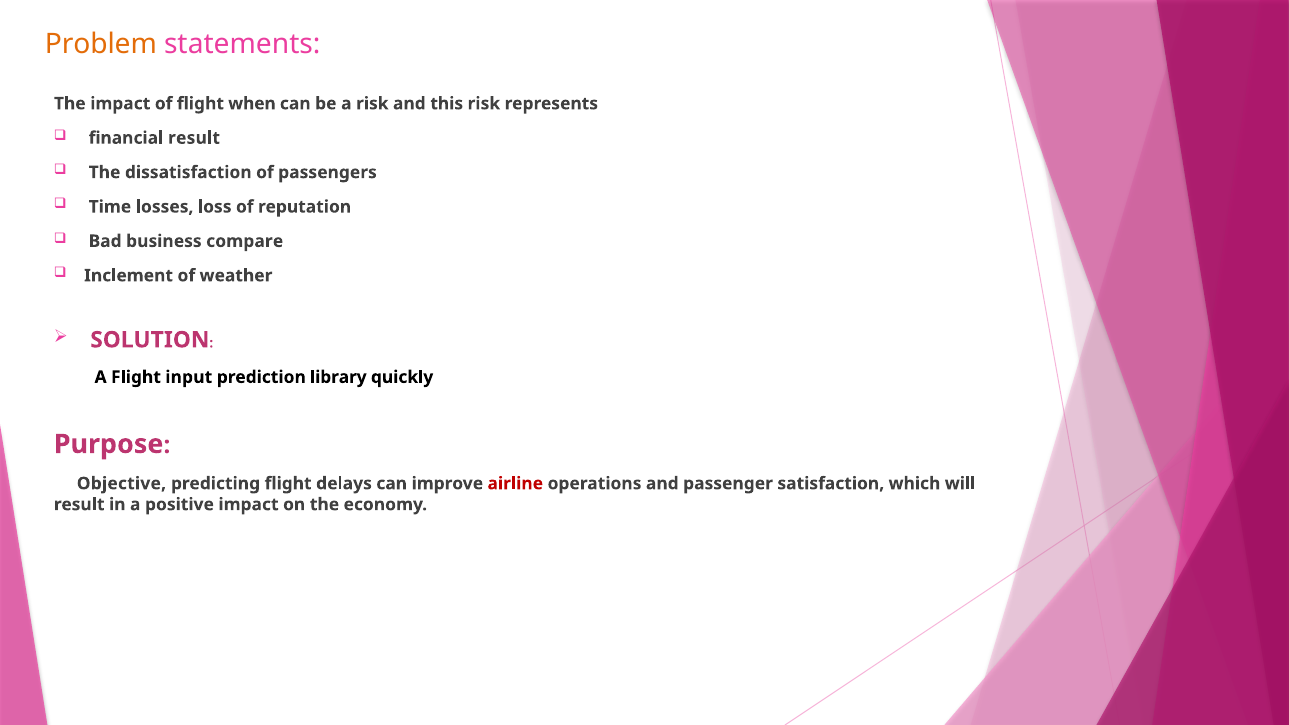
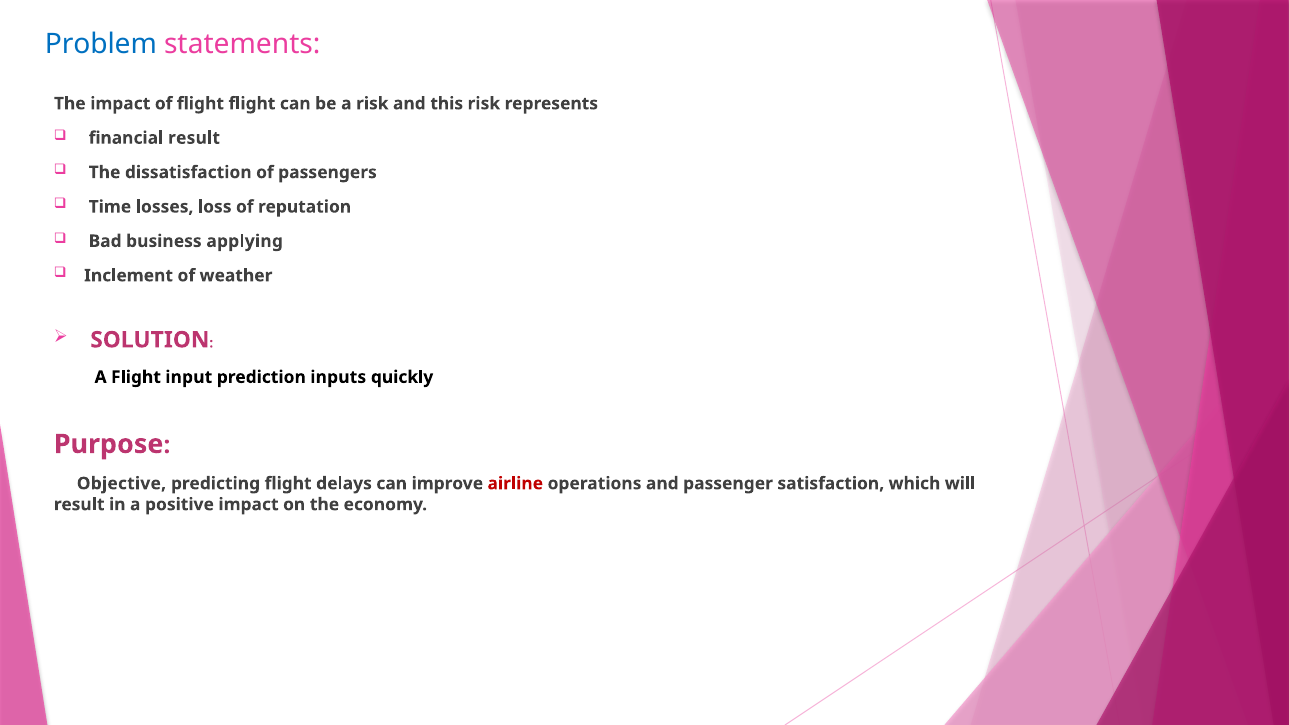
Problem colour: orange -> blue
flight when: when -> flight
compare: compare -> applying
library: library -> inputs
